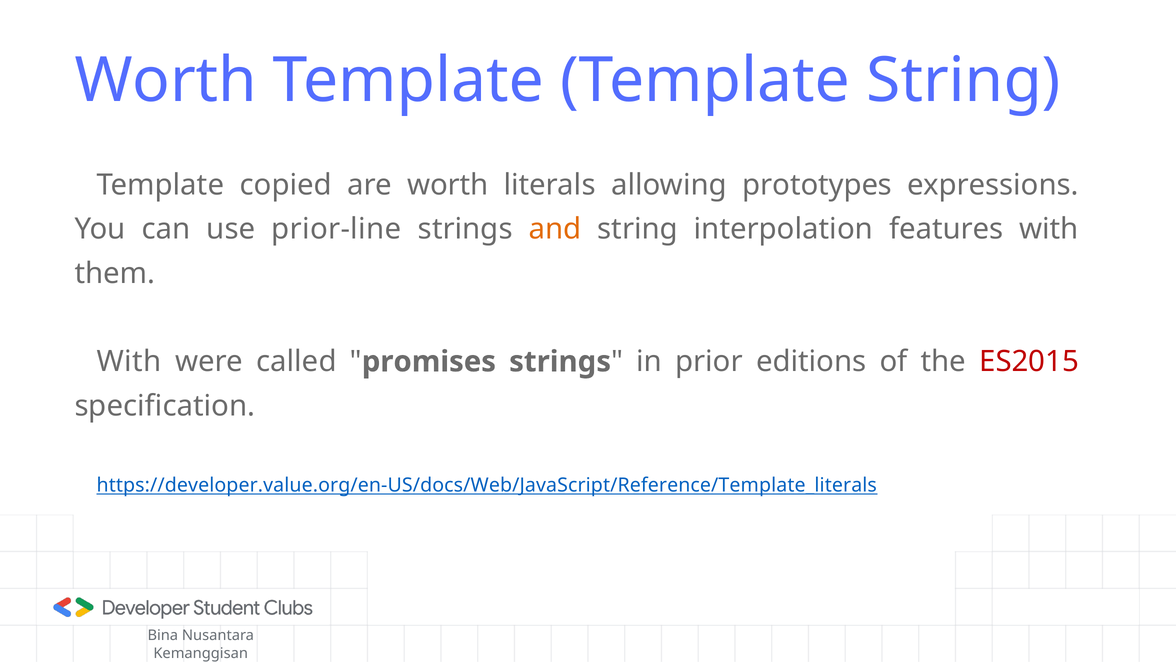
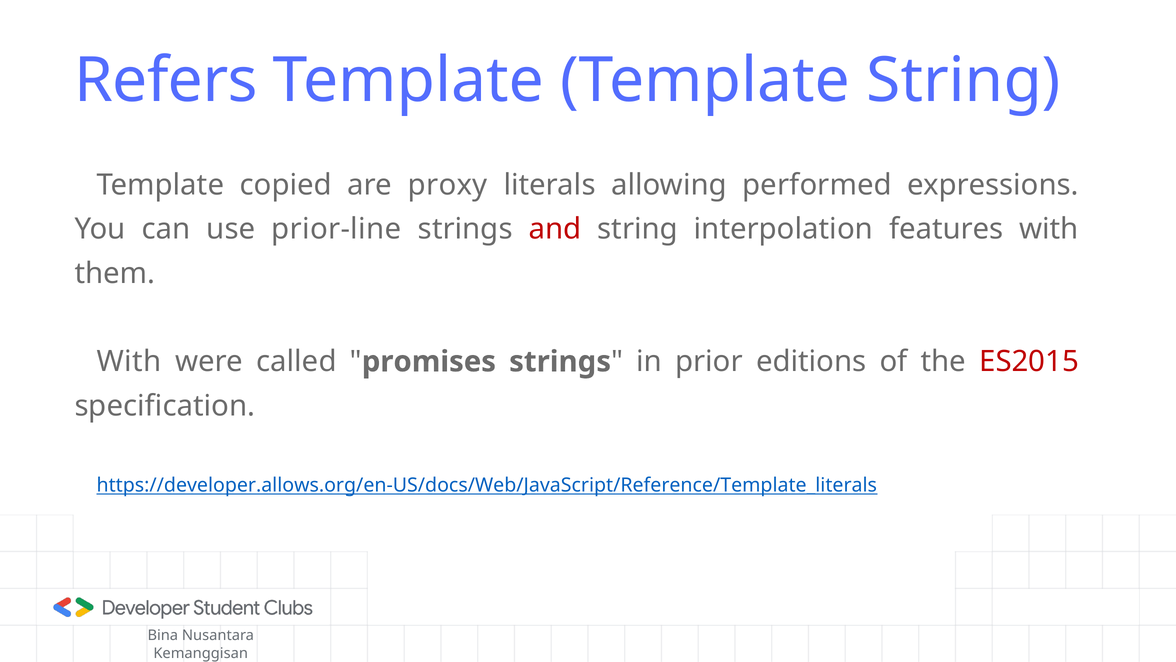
Worth at (166, 81): Worth -> Refers
are worth: worth -> proxy
prototypes: prototypes -> performed
and colour: orange -> red
https://developer.value.org/en-US/docs/Web/JavaScript/Reference/Template_literals: https://developer.value.org/en-US/docs/Web/JavaScript/Reference/Template_literals -> https://developer.allows.org/en-US/docs/Web/JavaScript/Reference/Template_literals
